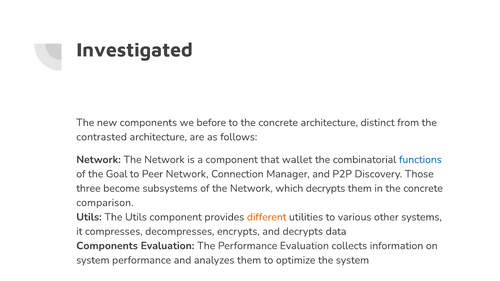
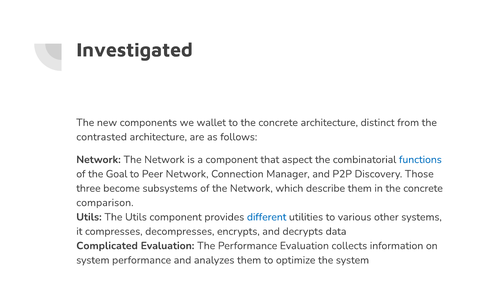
before: before -> wallet
wallet: wallet -> aspect
which decrypts: decrypts -> describe
different colour: orange -> blue
Components at (107, 246): Components -> Complicated
